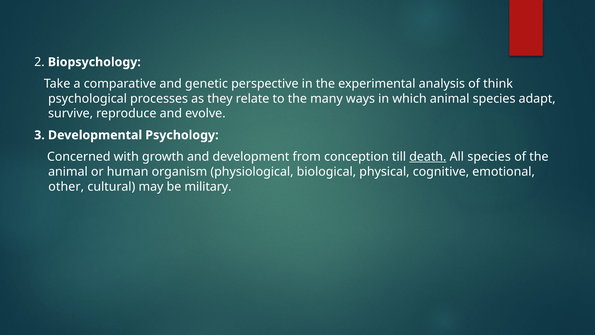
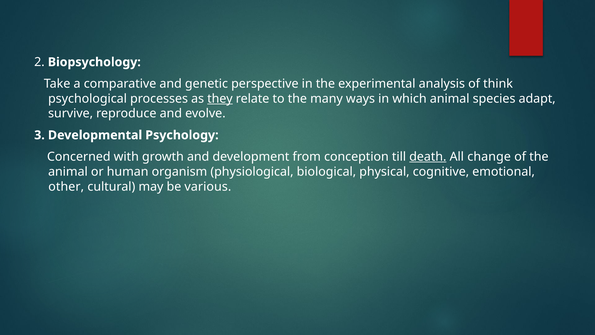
they underline: none -> present
All species: species -> change
military: military -> various
